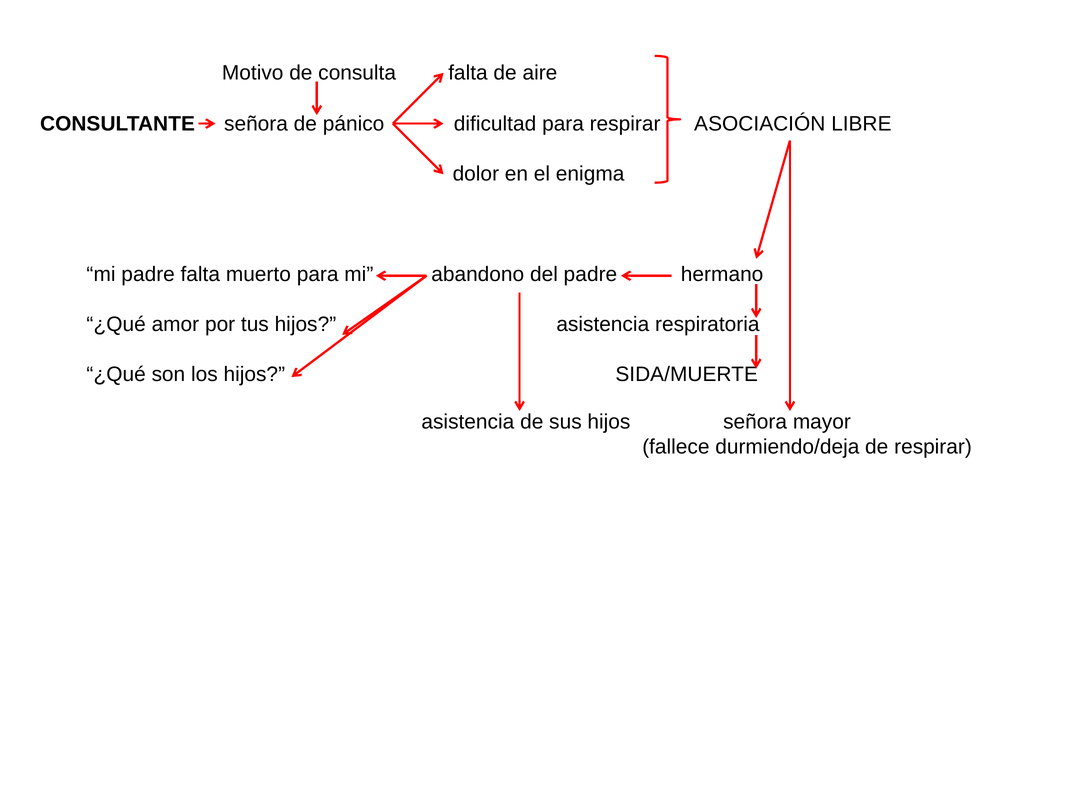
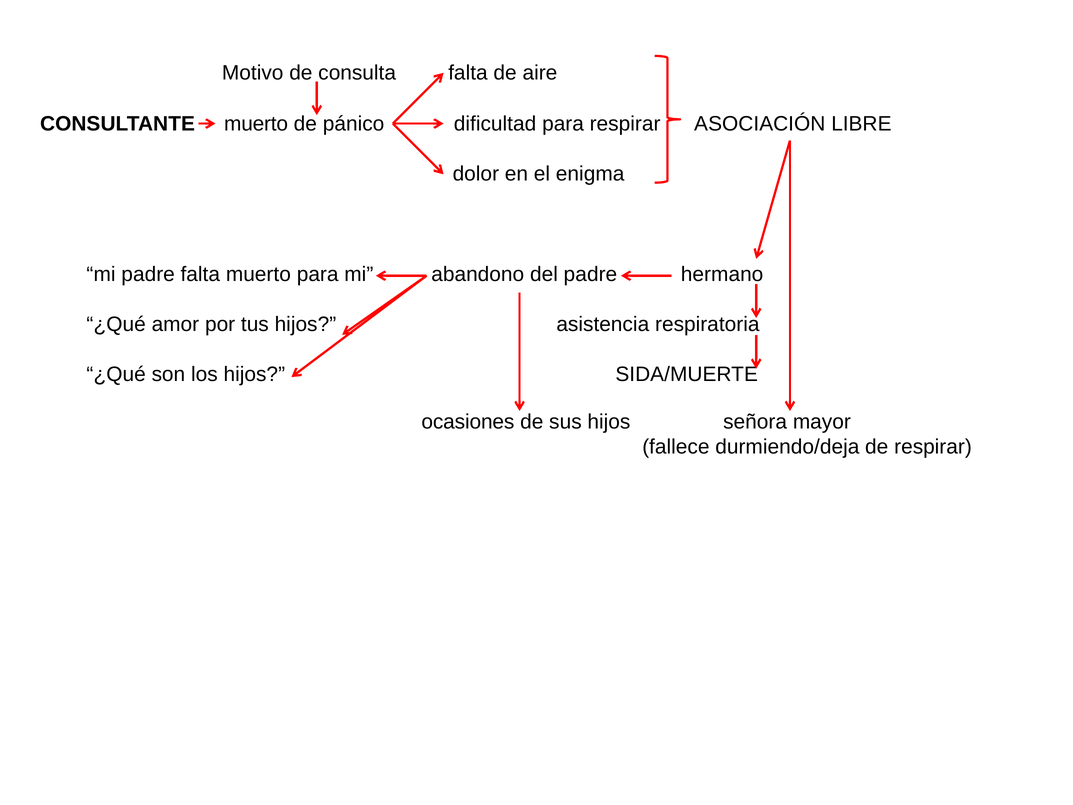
CONSULTANTE señora: señora -> muerto
asistencia at (468, 422): asistencia -> ocasiones
